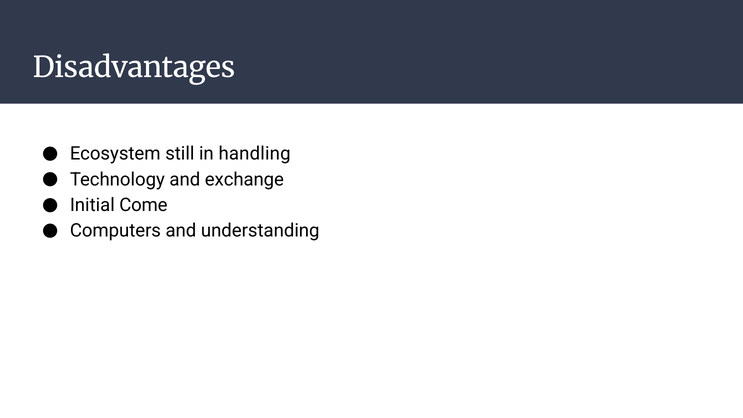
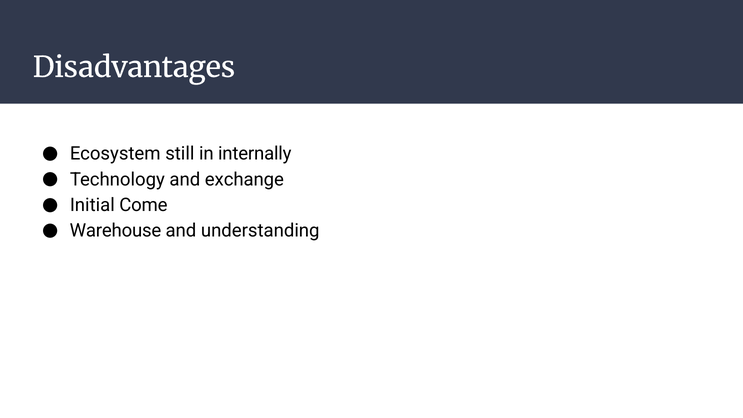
handling: handling -> internally
Computers: Computers -> Warehouse
